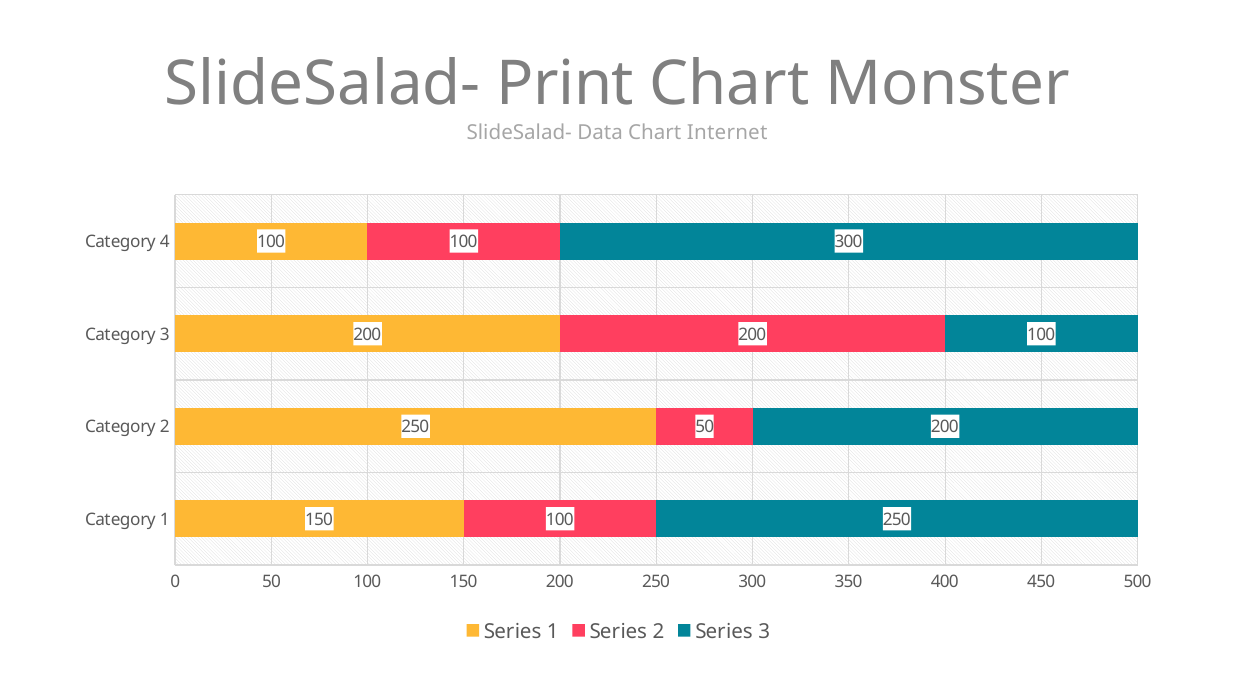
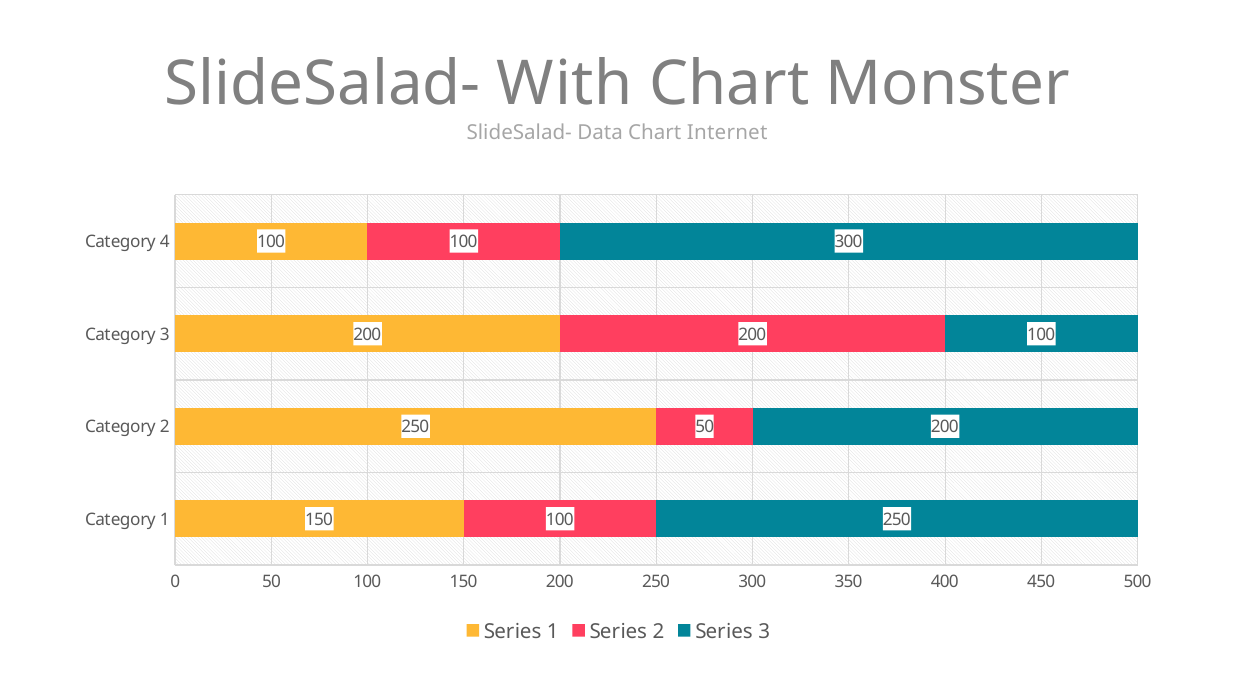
Print: Print -> With
